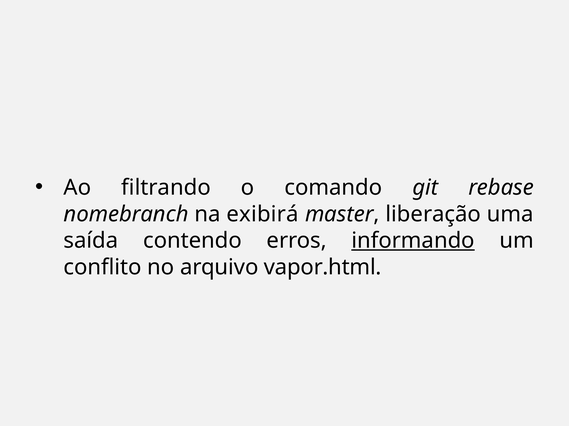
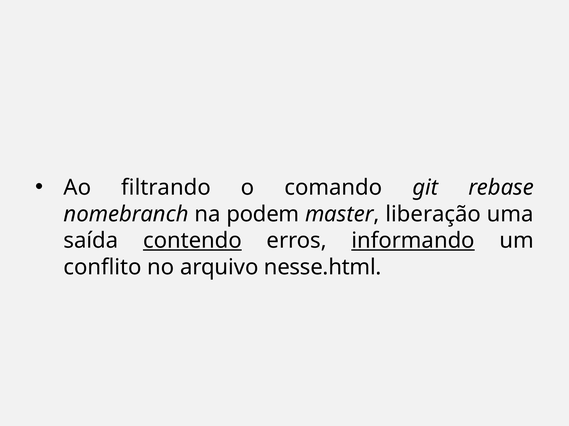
exibirá: exibirá -> podem
contendo underline: none -> present
vapor.html: vapor.html -> nesse.html
